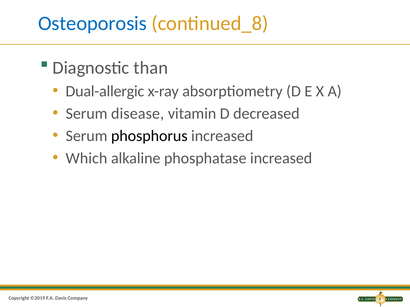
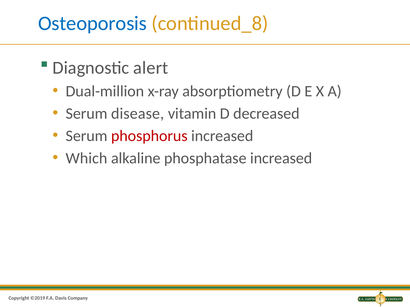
than: than -> alert
Dual-allergic: Dual-allergic -> Dual-million
phosphorus colour: black -> red
